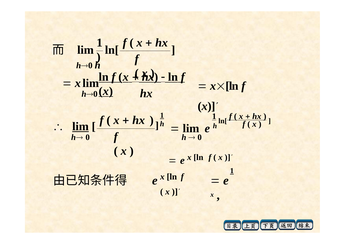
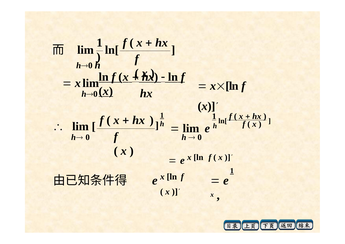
lim at (80, 127) underline: present -> none
